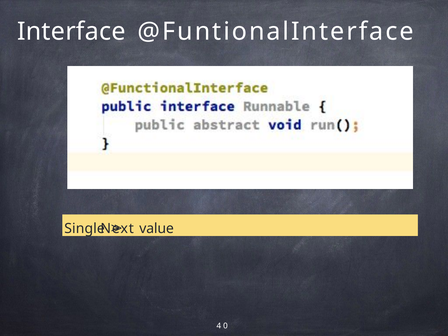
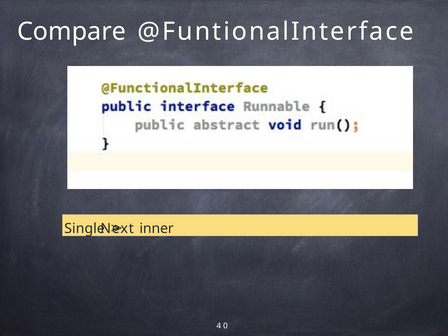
Interface: Interface -> Compare
value: value -> inner
